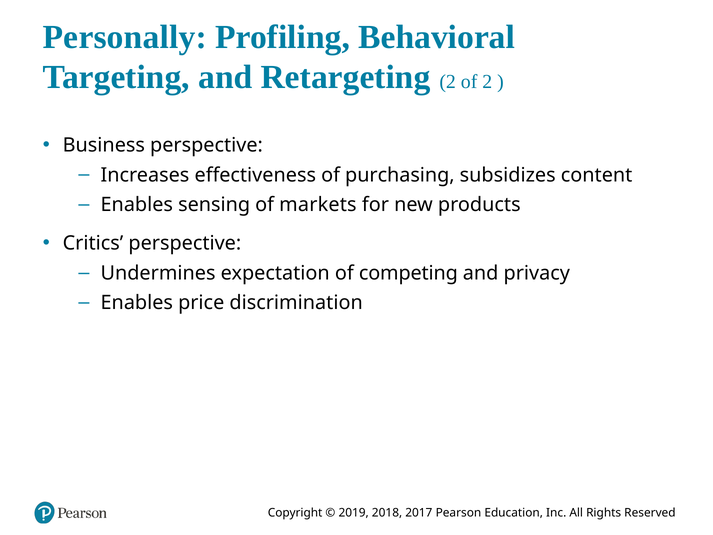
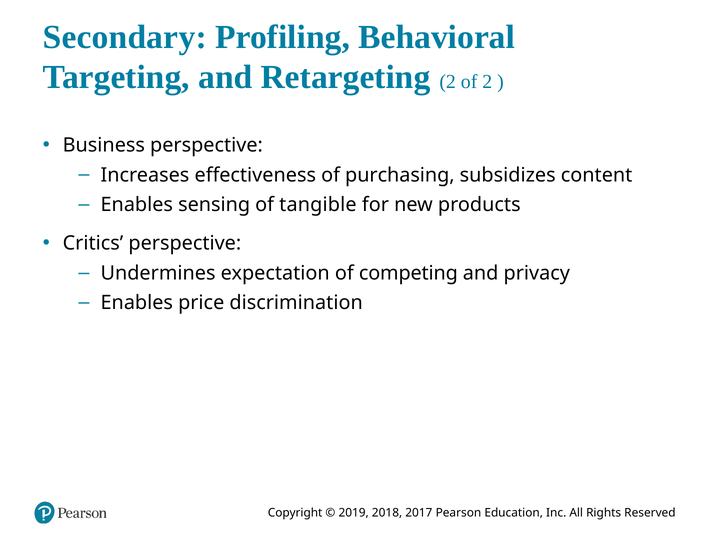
Personally: Personally -> Secondary
markets: markets -> tangible
